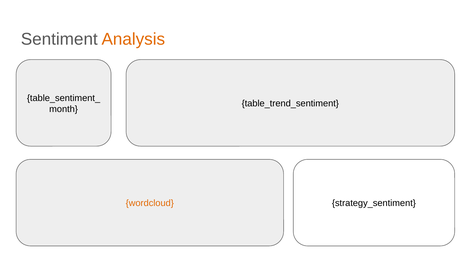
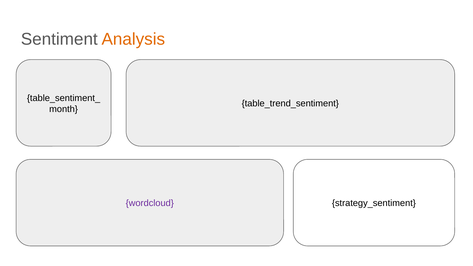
wordcloud colour: orange -> purple
